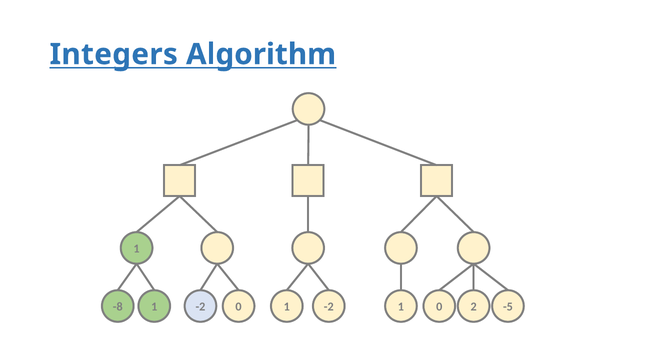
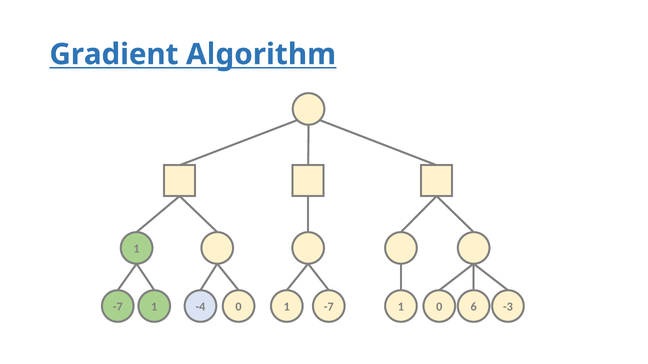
Integers: Integers -> Gradient
-8 at (118, 307): -8 -> -7
-2 at (200, 307): -2 -> -4
0 1 -2: -2 -> -7
2: 2 -> 6
-5: -5 -> -3
